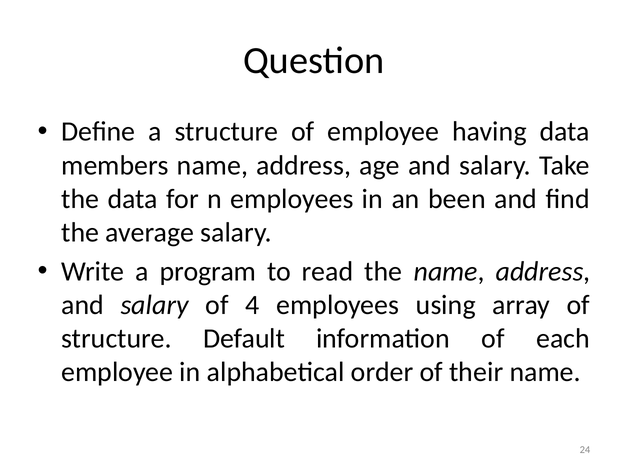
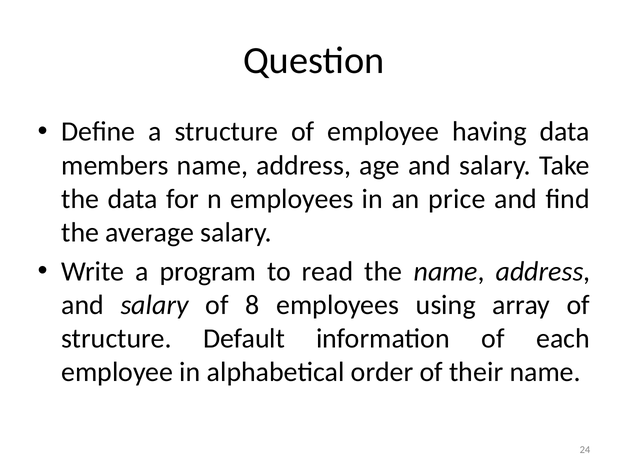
been: been -> price
4: 4 -> 8
